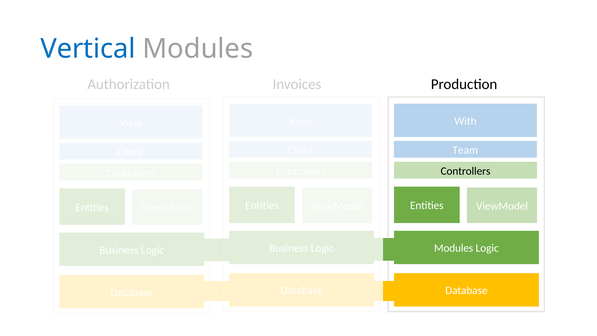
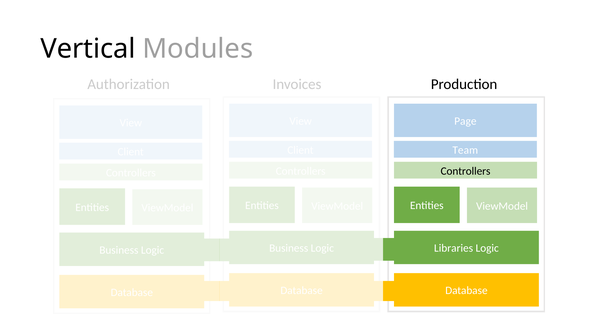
Vertical colour: blue -> black
With: With -> Page
Modules at (454, 248): Modules -> Libraries
